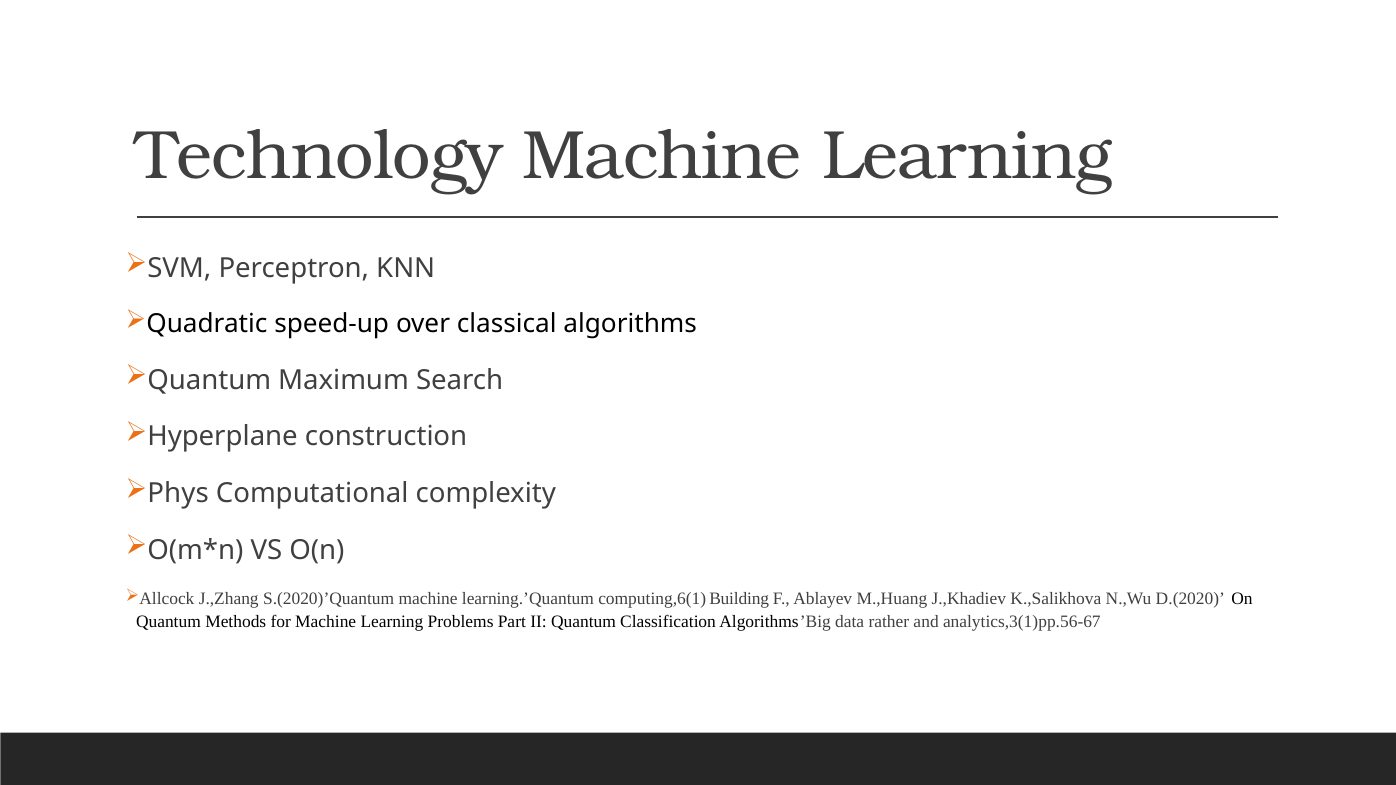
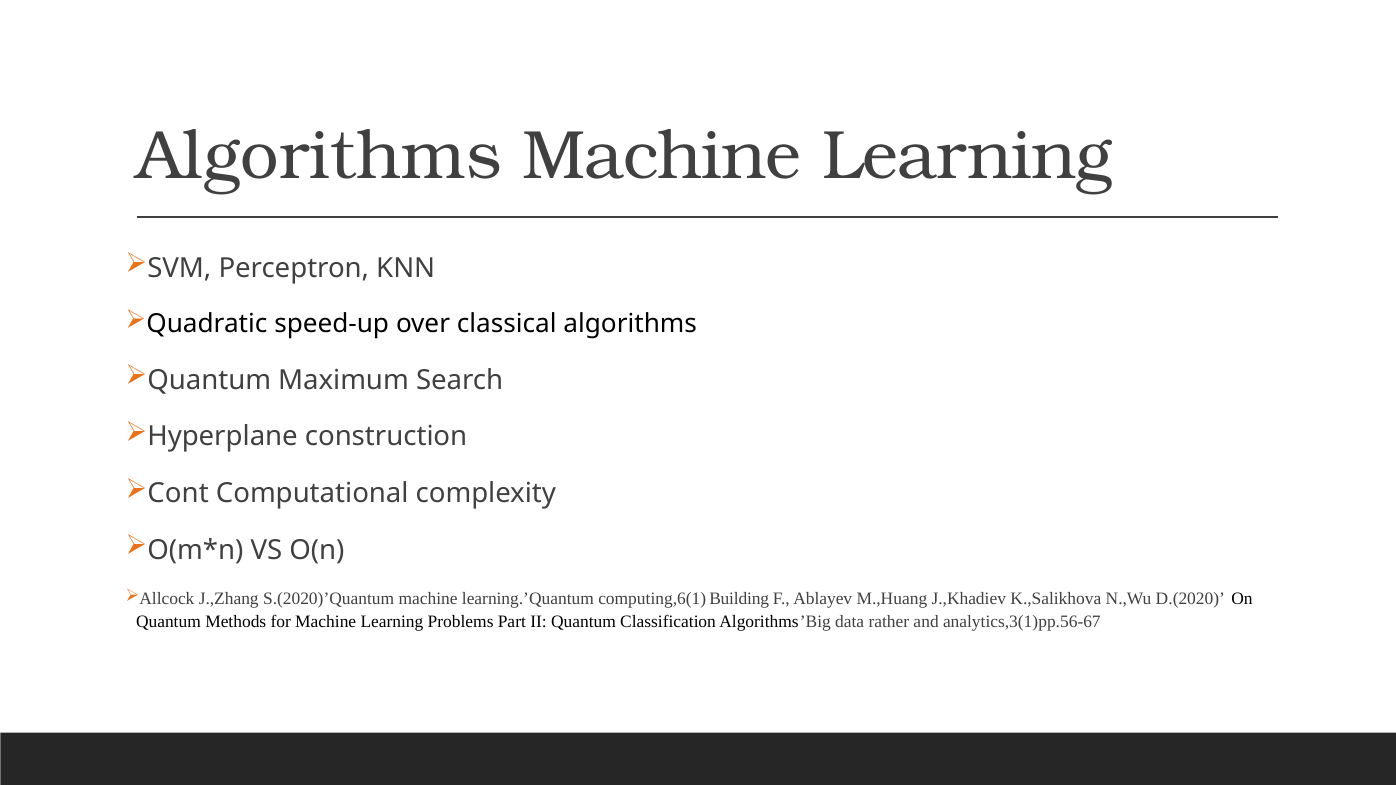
Technology at (319, 156): Technology -> Algorithms
Phys: Phys -> Cont
